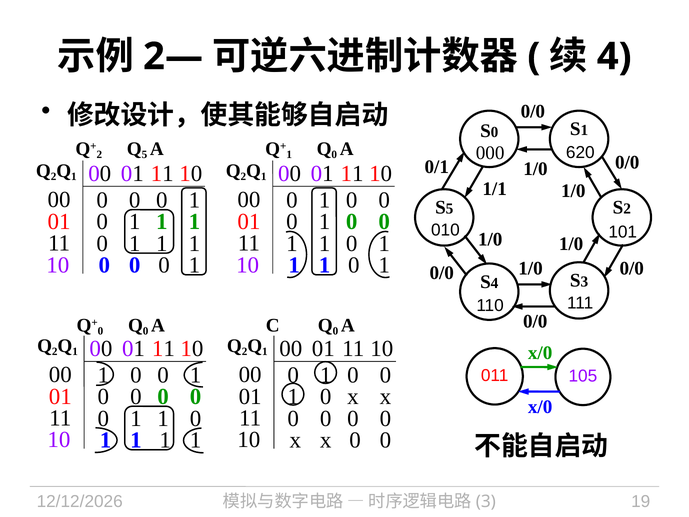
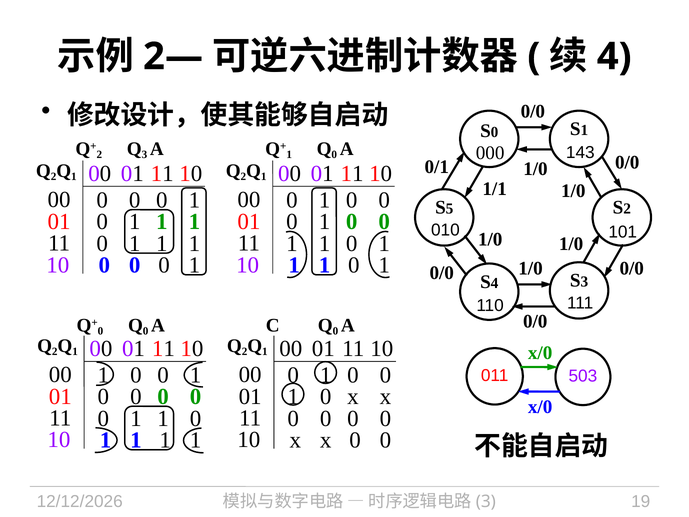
5 at (144, 155): 5 -> 3
620: 620 -> 143
105: 105 -> 503
